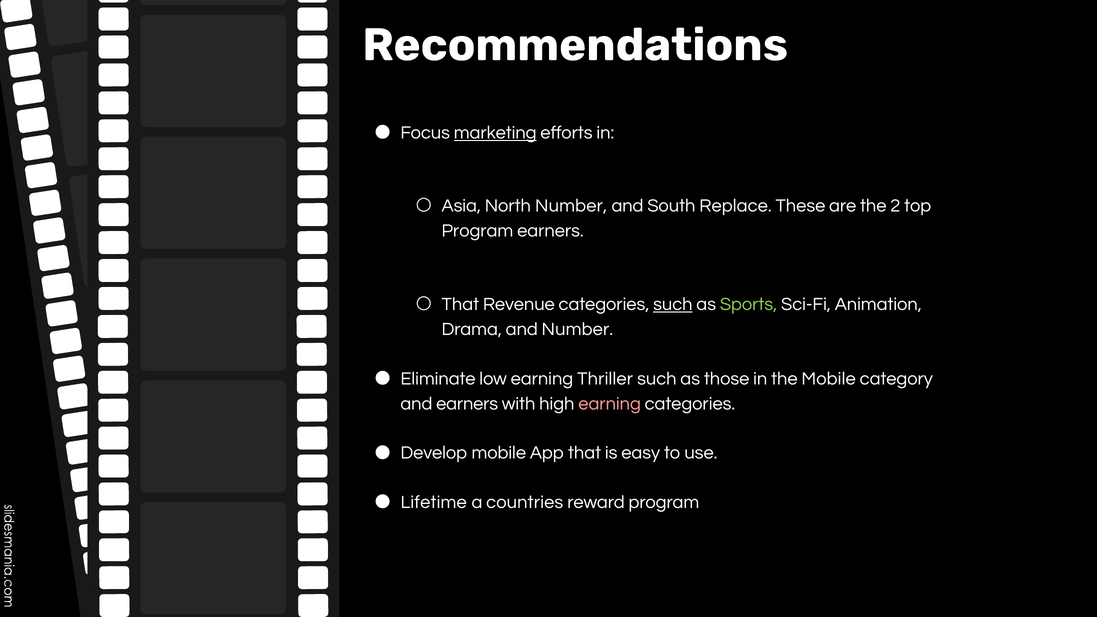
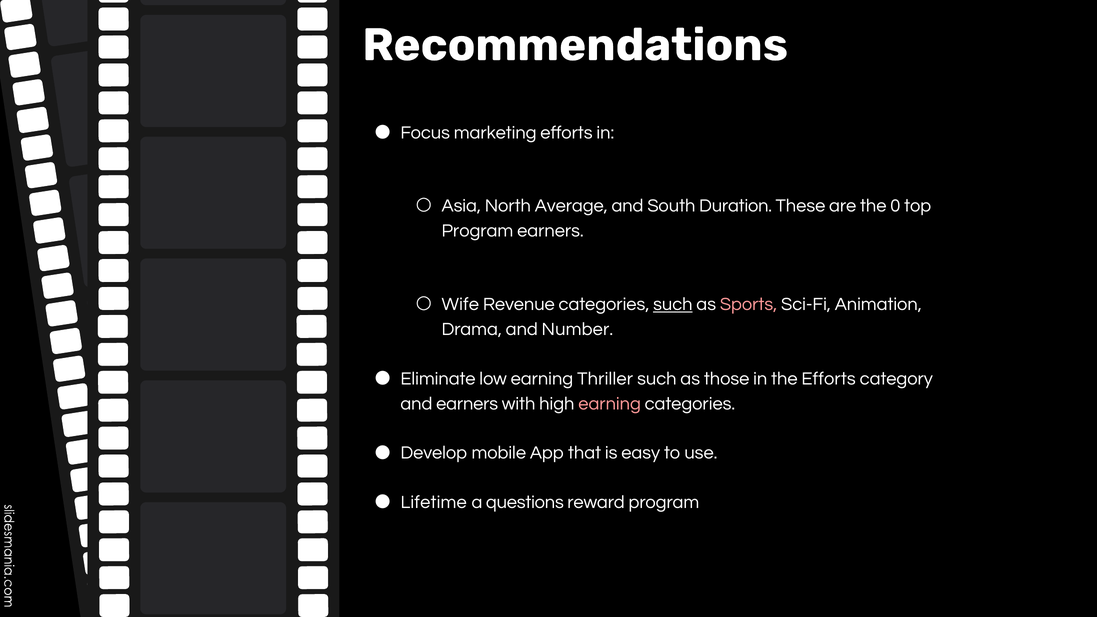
marketing underline: present -> none
North Number: Number -> Average
Replace: Replace -> Duration
2: 2 -> 0
That at (460, 304): That -> Wife
Sports colour: light green -> pink
the Mobile: Mobile -> Efforts
countries: countries -> questions
